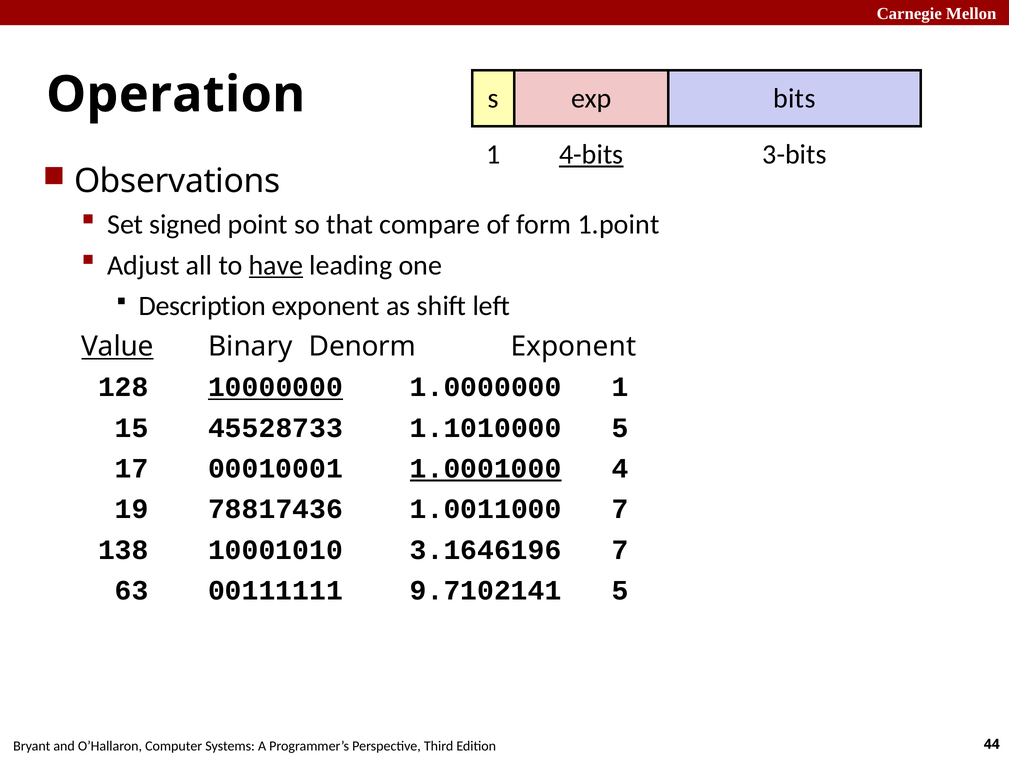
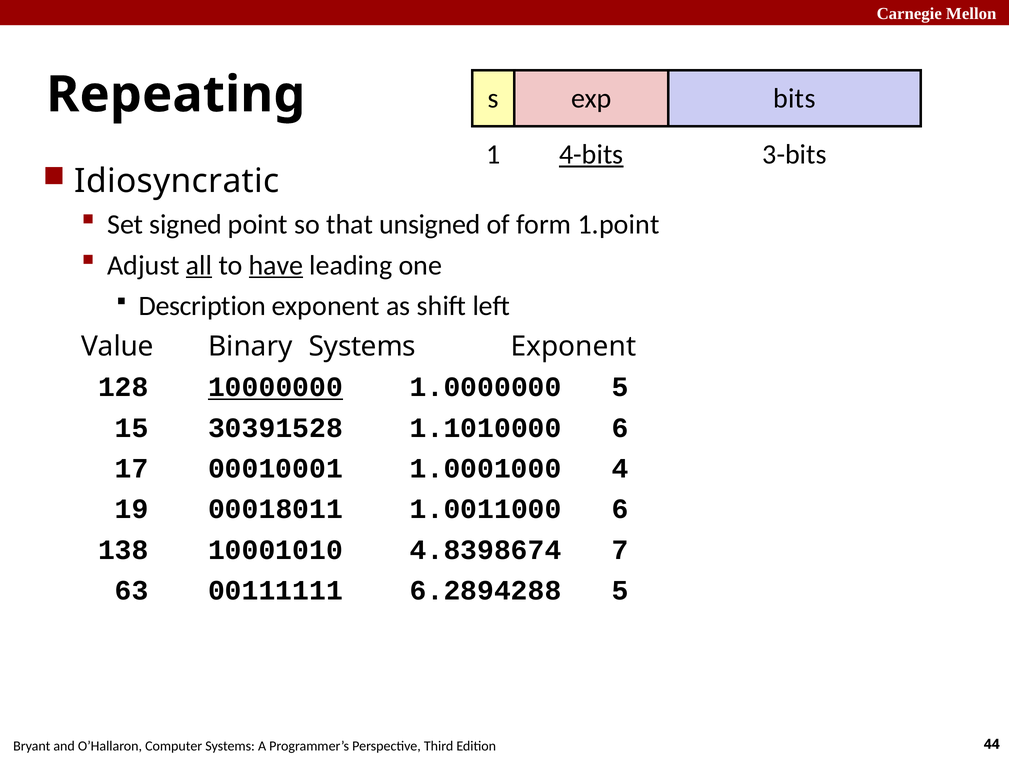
Operation: Operation -> Repeating
Observations: Observations -> Idiosyncratic
compare: compare -> unsigned
all underline: none -> present
Value underline: present -> none
Binary Denorm: Denorm -> Systems
1.0000000 1: 1 -> 5
45528733: 45528733 -> 30391528
1.1010000 5: 5 -> 6
1.0001000 underline: present -> none
78817436: 78817436 -> 00018011
1.0011000 7: 7 -> 6
3.1646196: 3.1646196 -> 4.8398674
9.7102141: 9.7102141 -> 6.2894288
